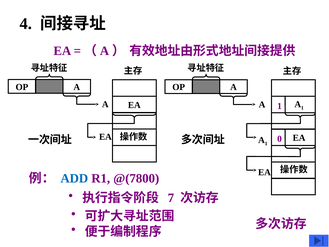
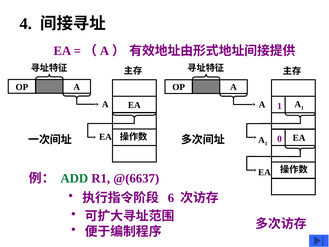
ADD colour: blue -> green
@(7800: @(7800 -> @(6637
7: 7 -> 6
